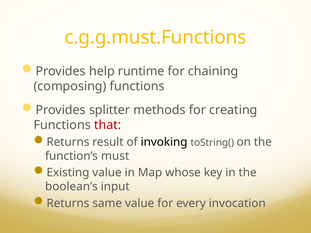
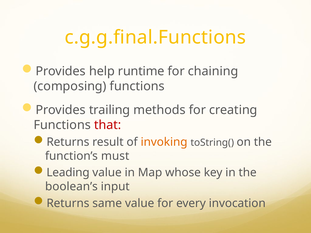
c.g.g.must.Functions: c.g.g.must.Functions -> c.g.g.final.Functions
splitter: splitter -> trailing
invoking colour: black -> orange
Existing: Existing -> Leading
